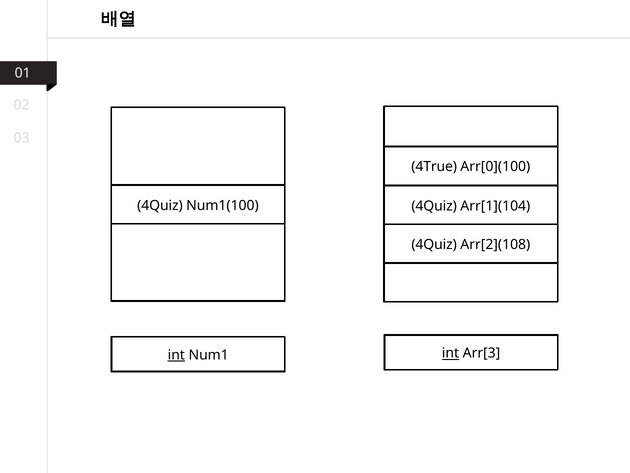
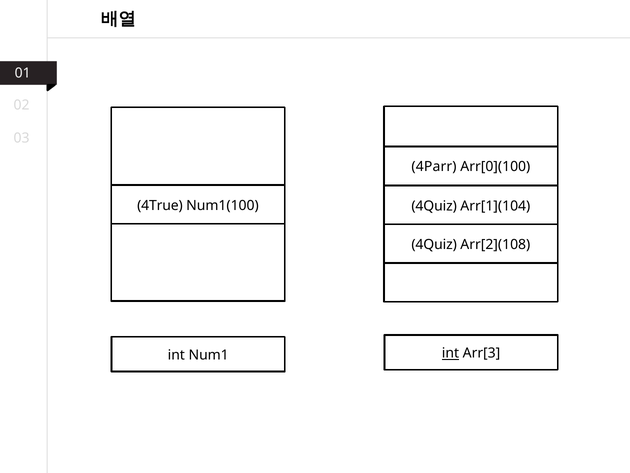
4True: 4True -> 4Parr
4Quiz at (160, 205): 4Quiz -> 4True
int at (176, 355) underline: present -> none
